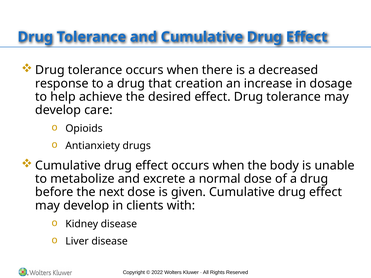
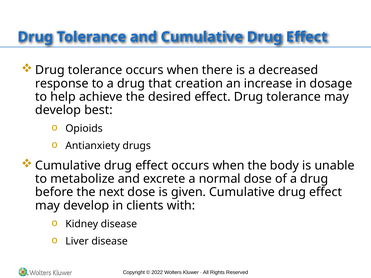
care: care -> best
